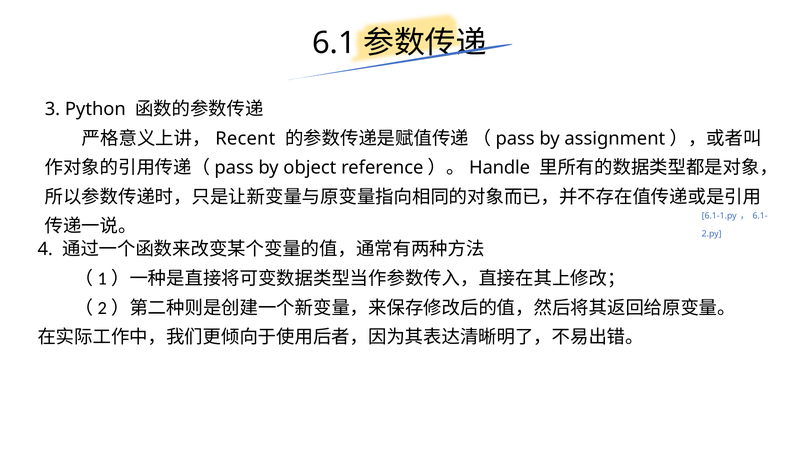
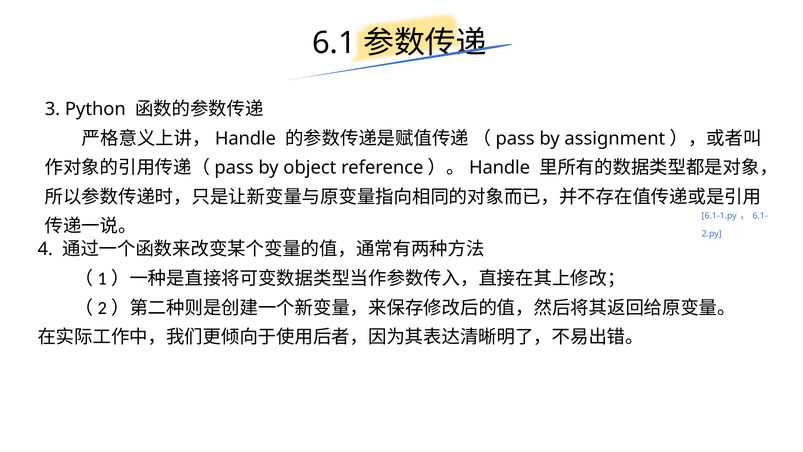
Recent at (245, 138): Recent -> Handle
